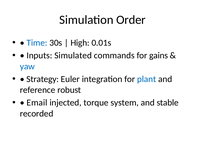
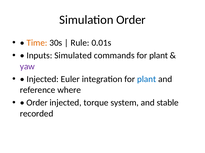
Time colour: blue -> orange
High: High -> Rule
commands for gains: gains -> plant
yaw colour: blue -> purple
Strategy at (43, 79): Strategy -> Injected
robust: robust -> where
Email at (37, 103): Email -> Order
